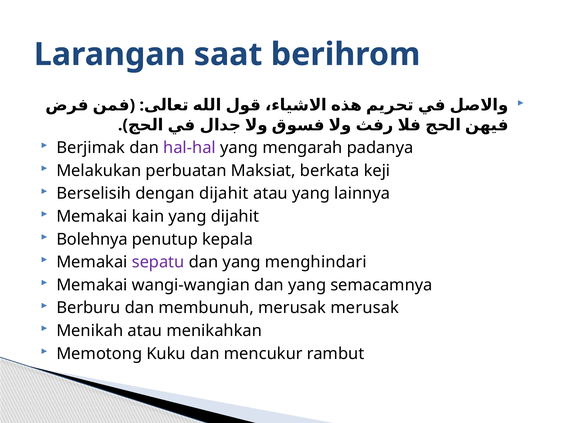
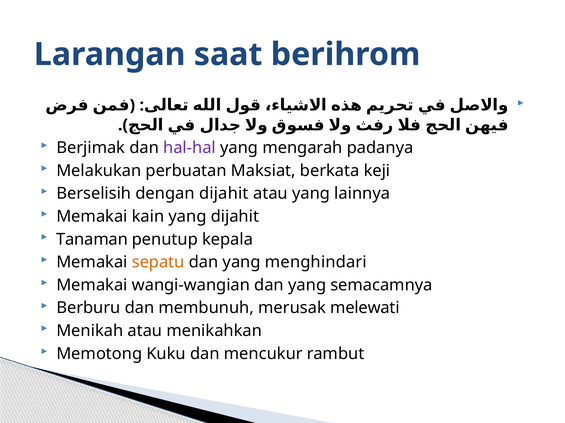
Bolehnya: Bolehnya -> Tanaman
sepatu colour: purple -> orange
merusak merusak: merusak -> melewati
